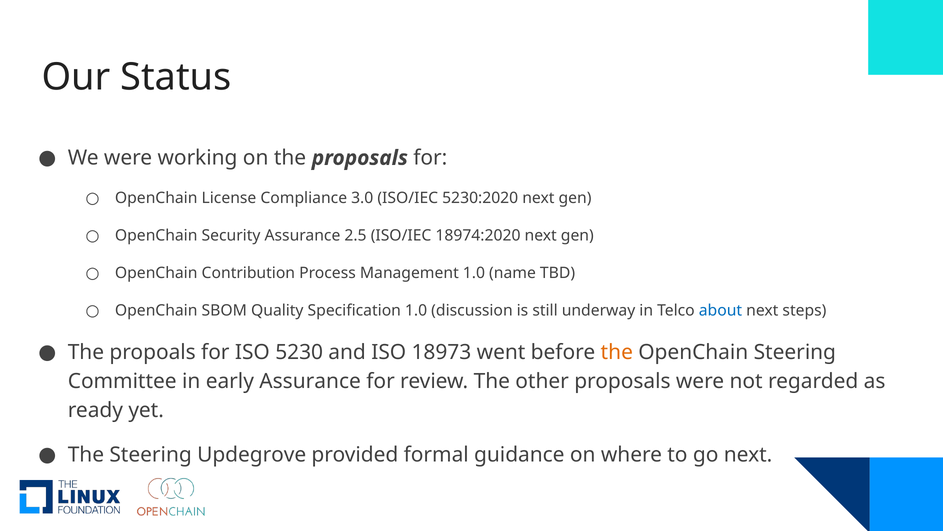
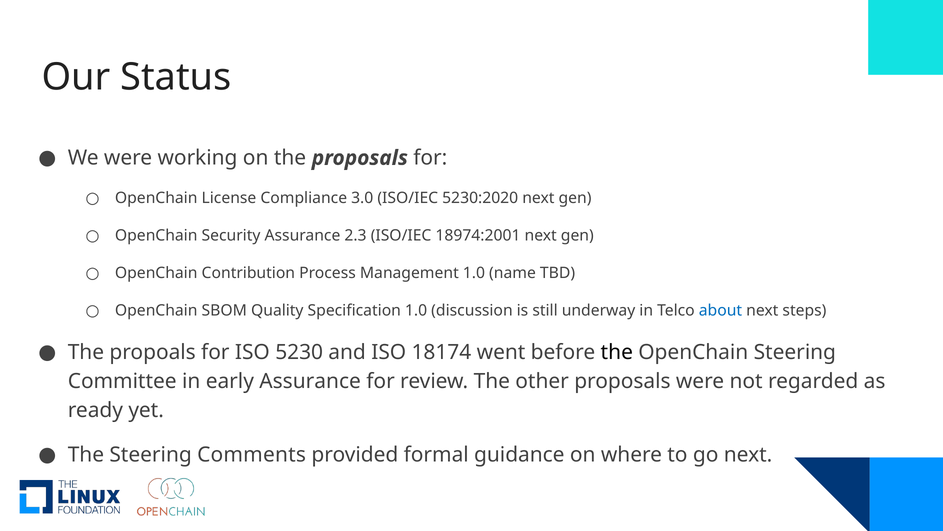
2.5: 2.5 -> 2.3
18974:2020: 18974:2020 -> 18974:2001
18973: 18973 -> 18174
the at (617, 352) colour: orange -> black
Updegrove: Updegrove -> Comments
